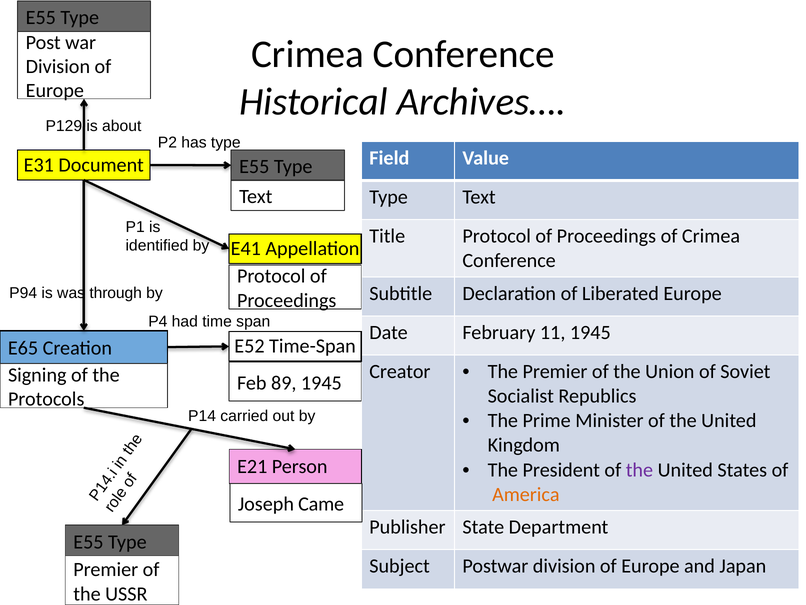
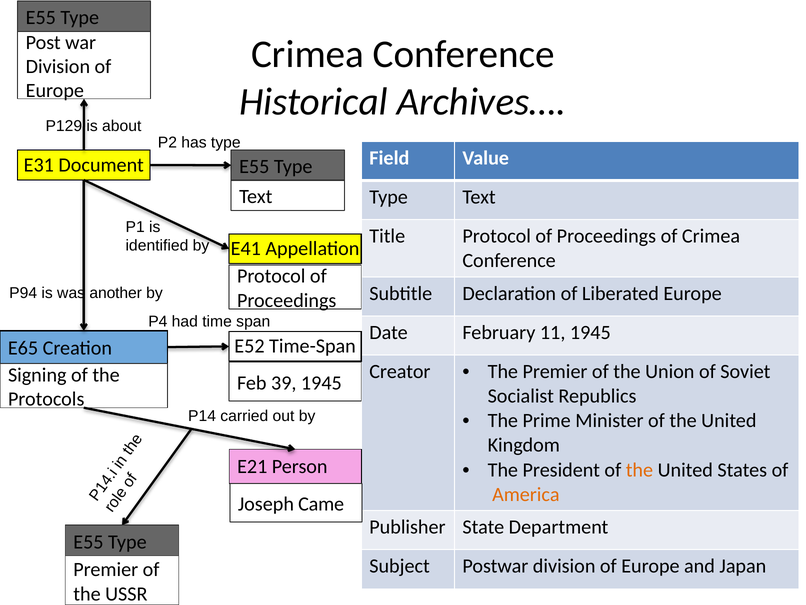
through: through -> another
89: 89 -> 39
the at (639, 470) colour: purple -> orange
